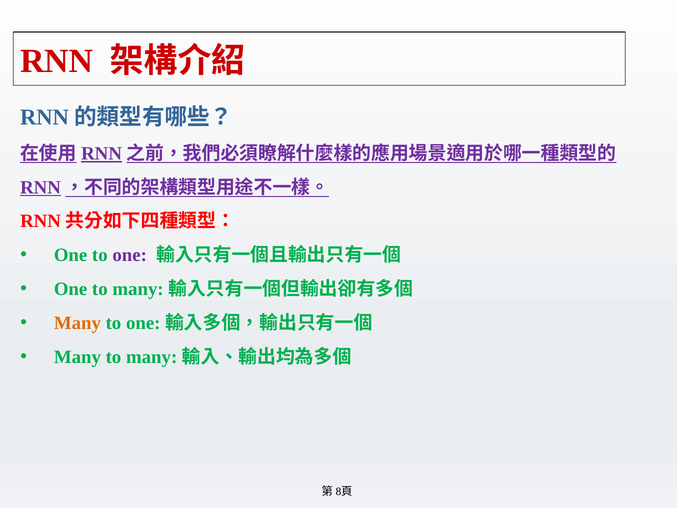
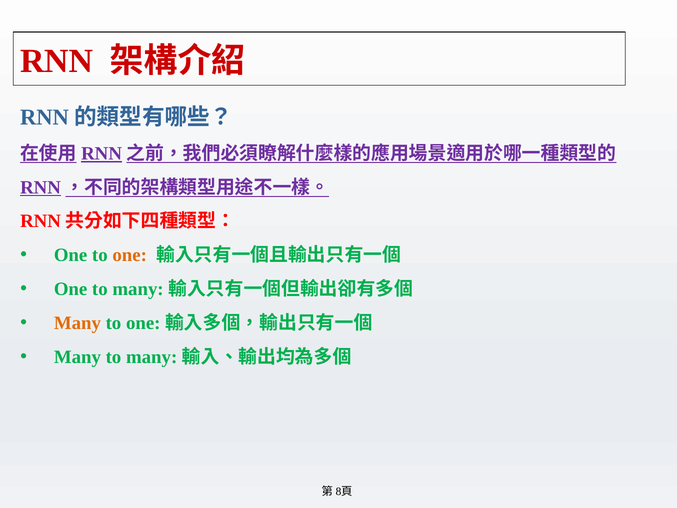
one at (130, 255) colour: purple -> orange
